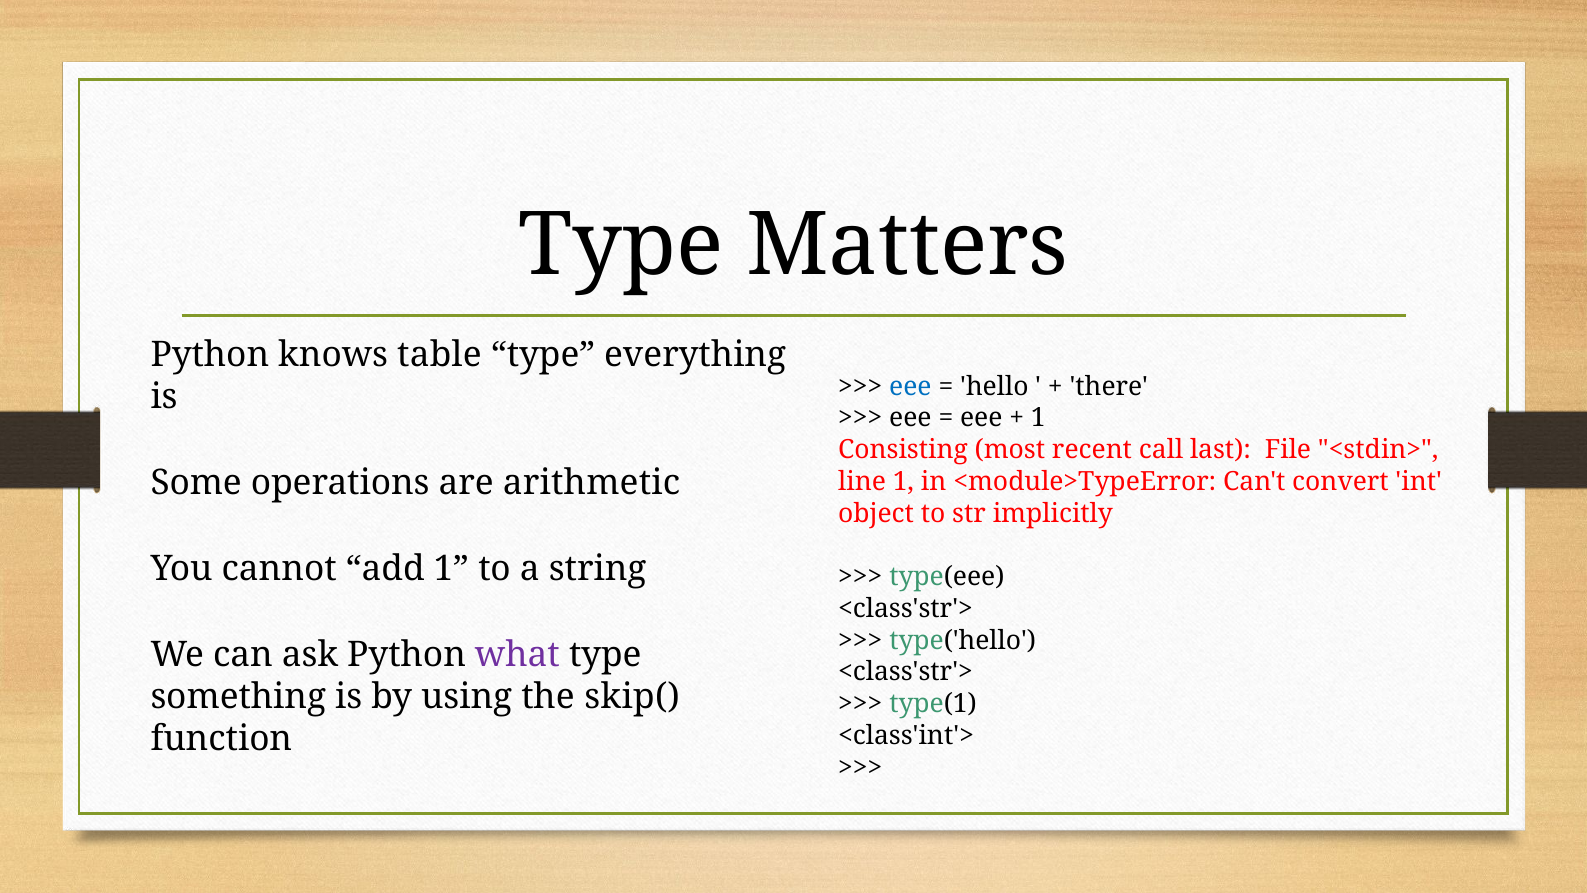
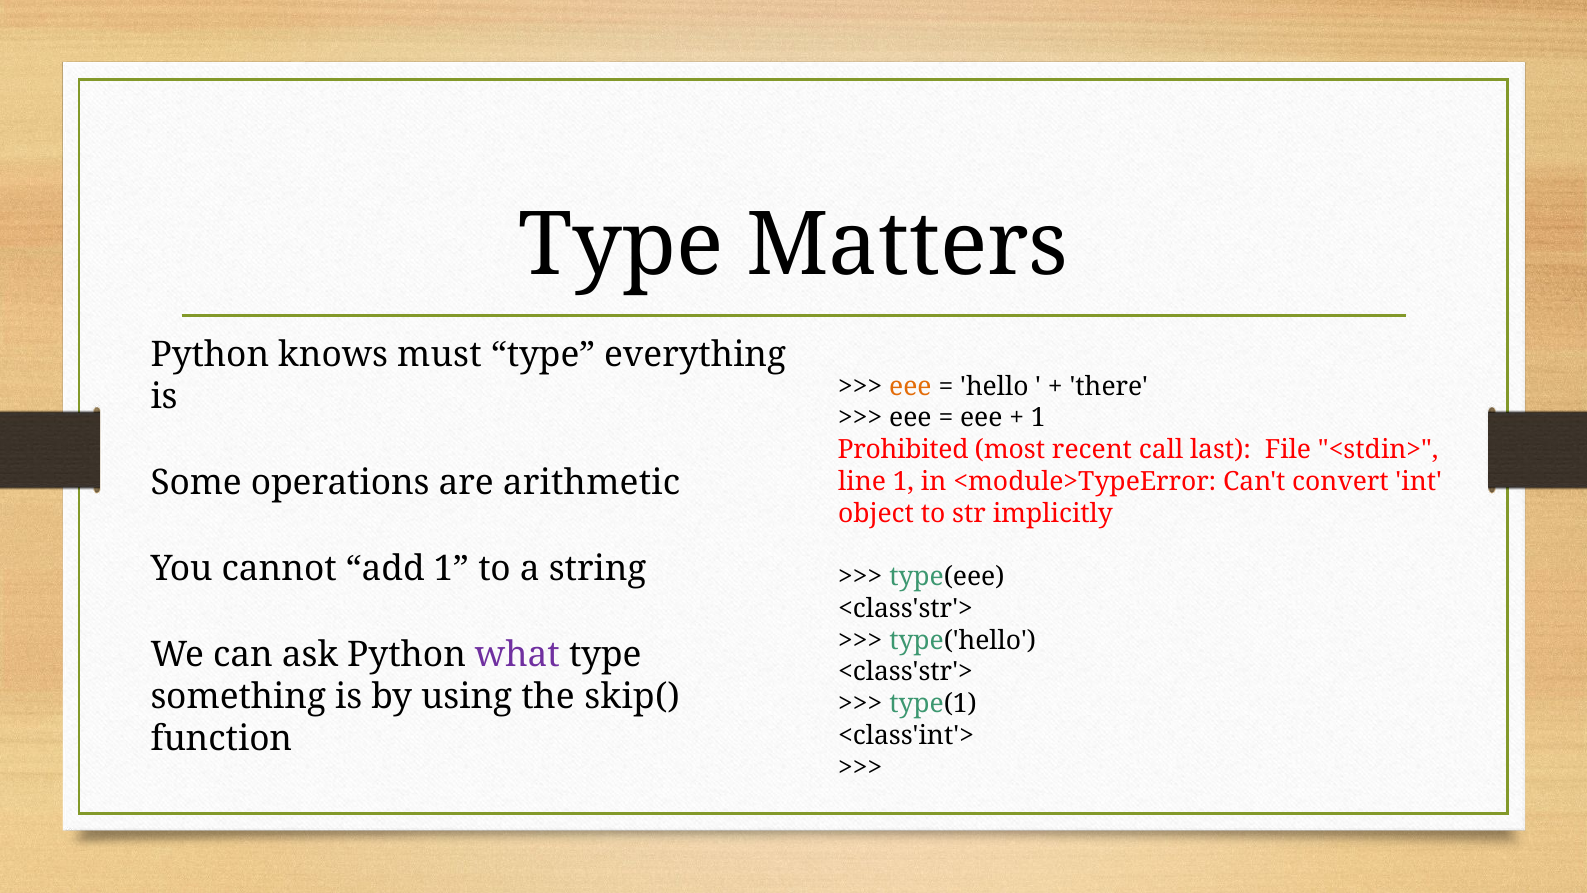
table: table -> must
eee at (910, 386) colour: blue -> orange
Consisting: Consisting -> Prohibited
